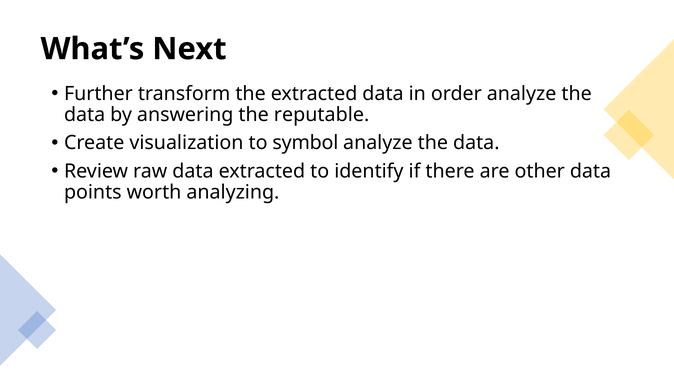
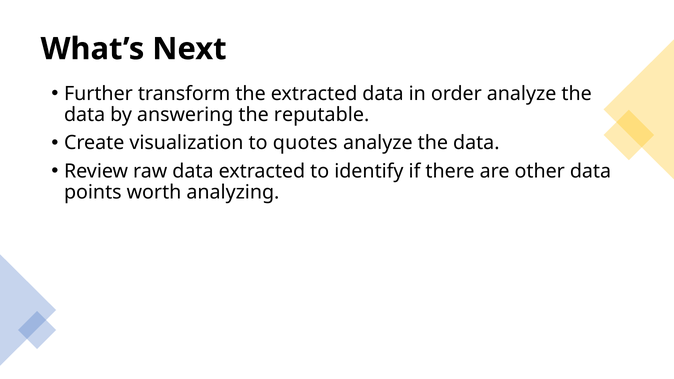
symbol: symbol -> quotes
